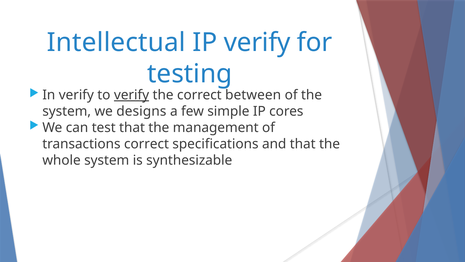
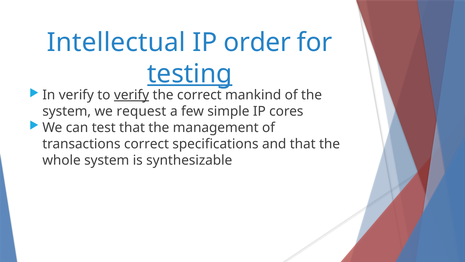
IP verify: verify -> order
testing underline: none -> present
between: between -> mankind
designs: designs -> request
